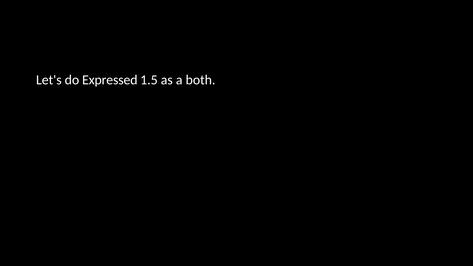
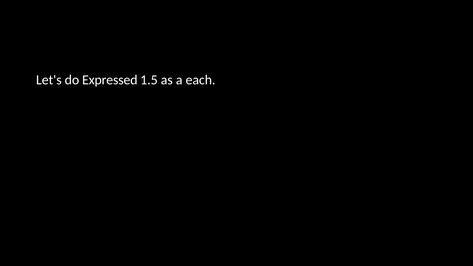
both: both -> each
